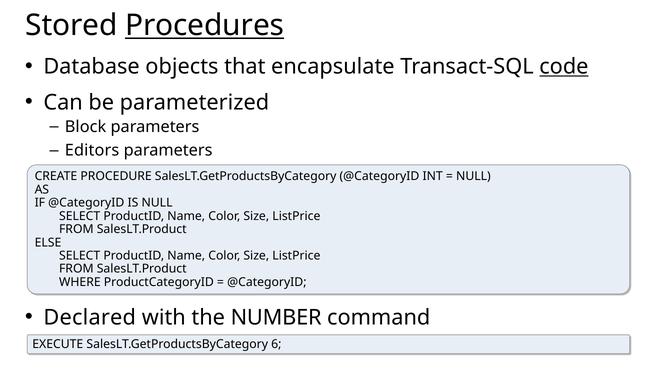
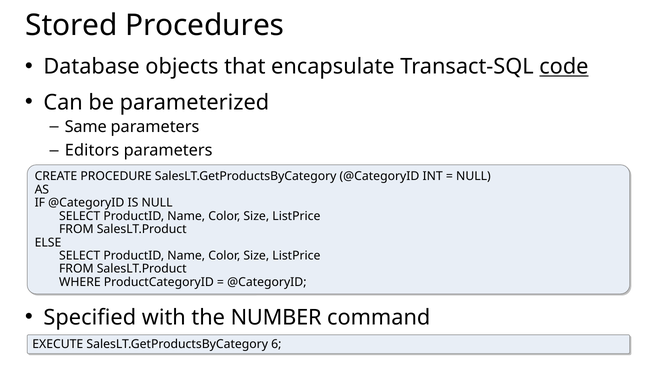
Procedures underline: present -> none
Block: Block -> Same
Declared: Declared -> Specified
